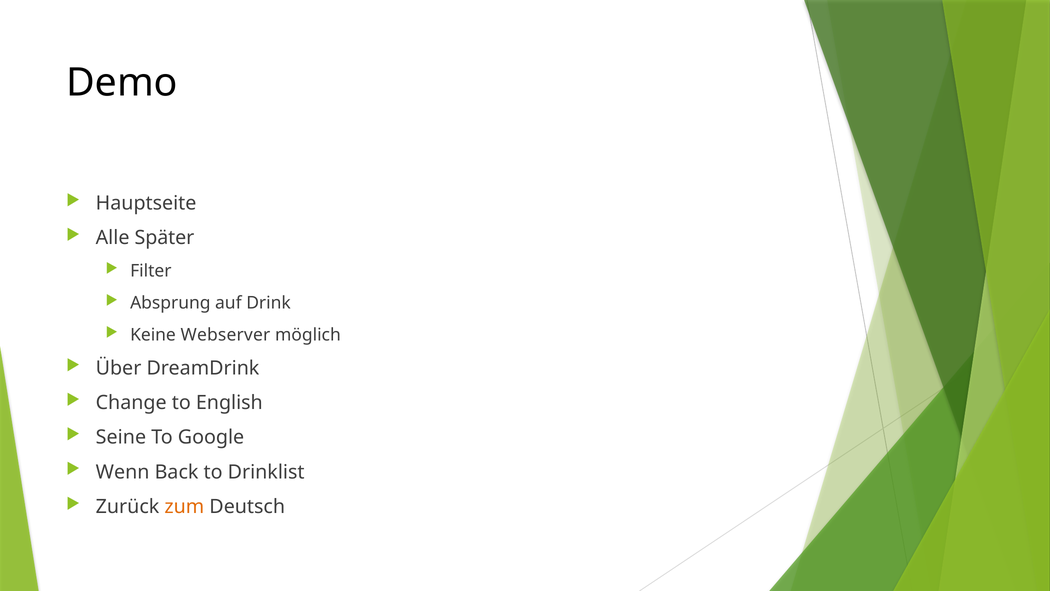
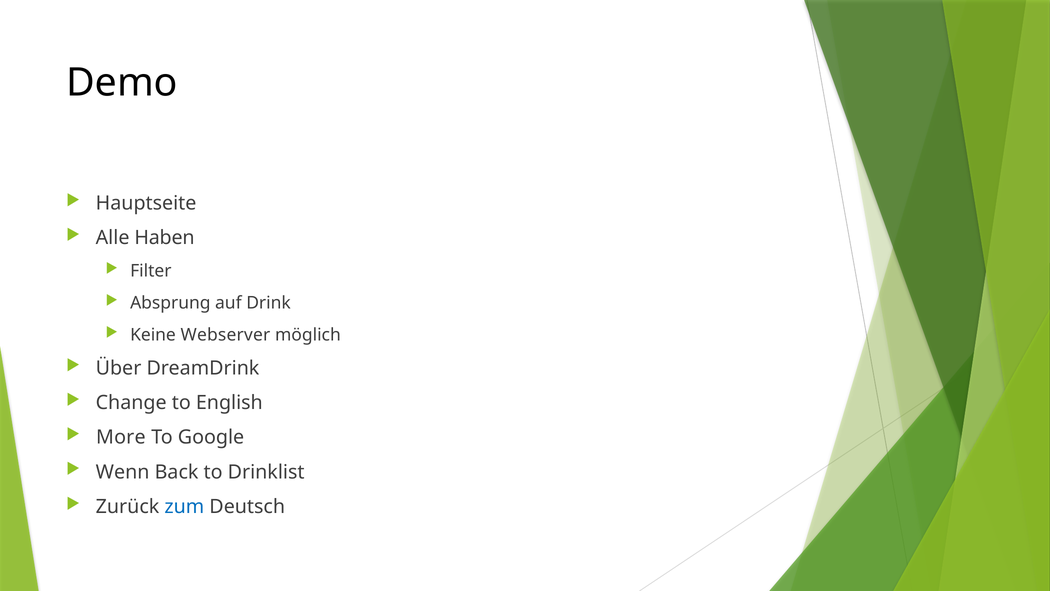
Später: Später -> Haben
Seine: Seine -> More
zum colour: orange -> blue
